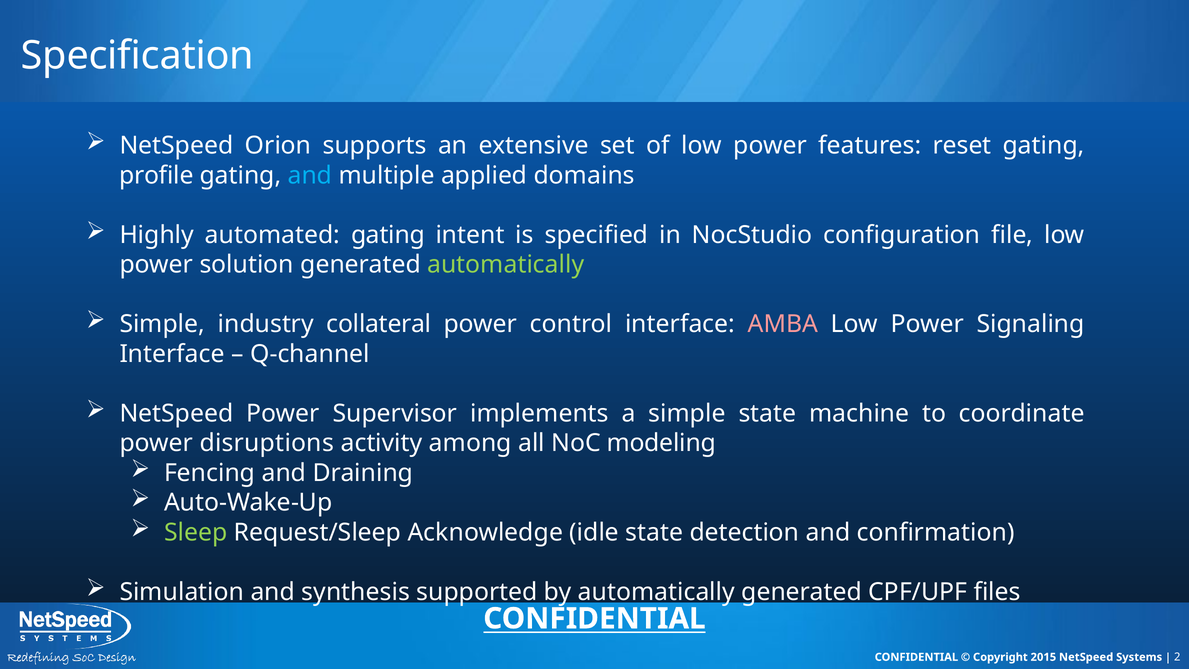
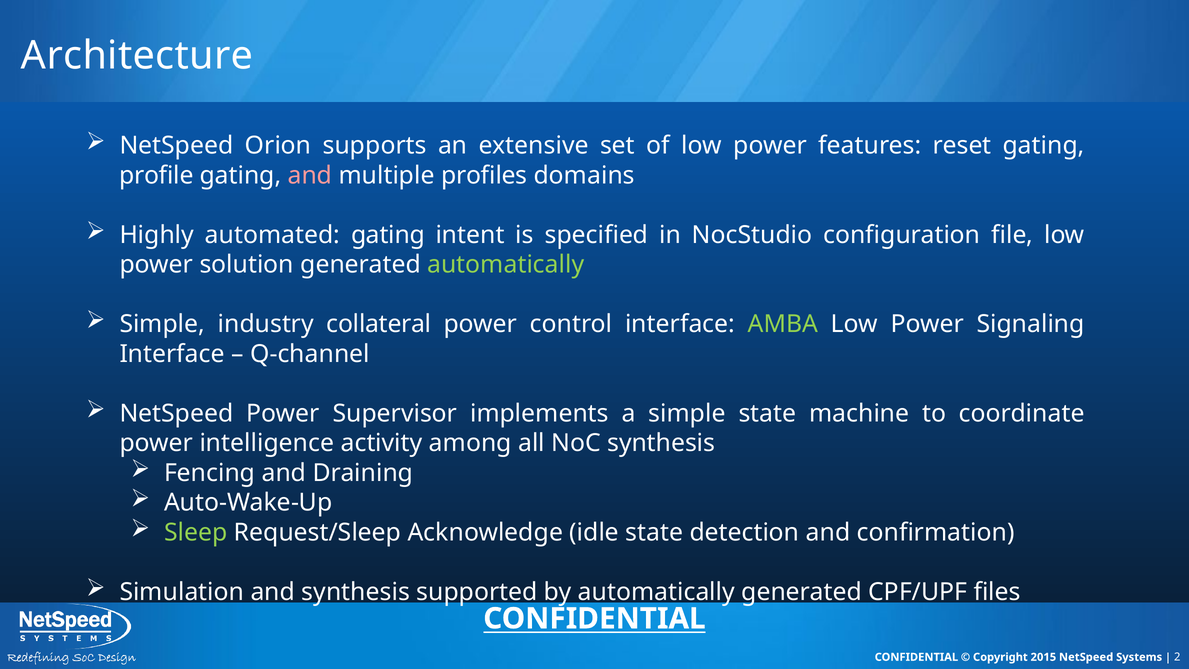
Specification: Specification -> Architecture
and at (310, 175) colour: light blue -> pink
applied: applied -> profiles
AMBA colour: pink -> light green
disruptions: disruptions -> intelligence
NoC modeling: modeling -> synthesis
